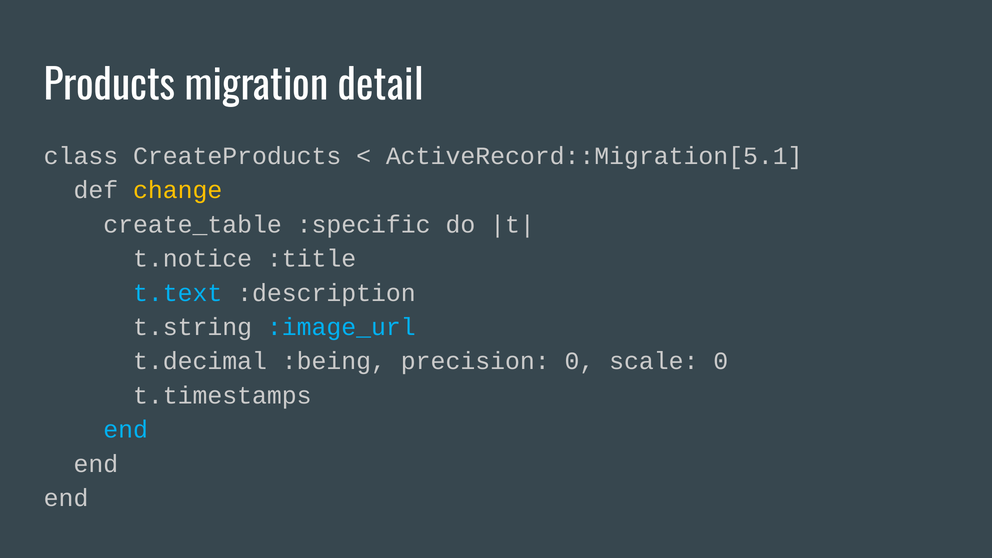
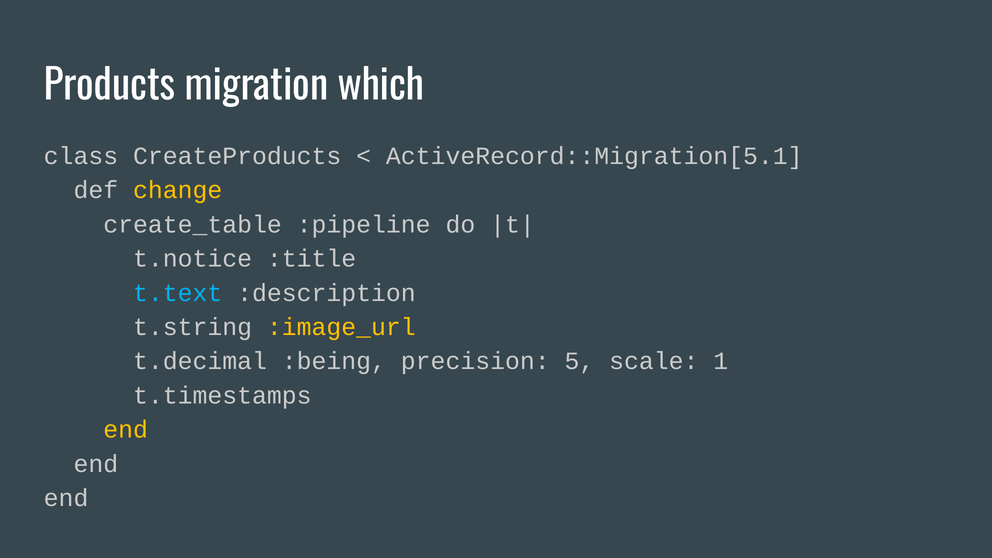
detail: detail -> which
:specific: :specific -> :pipeline
:image_url colour: light blue -> yellow
precision 0: 0 -> 5
scale 0: 0 -> 1
end at (126, 430) colour: light blue -> yellow
